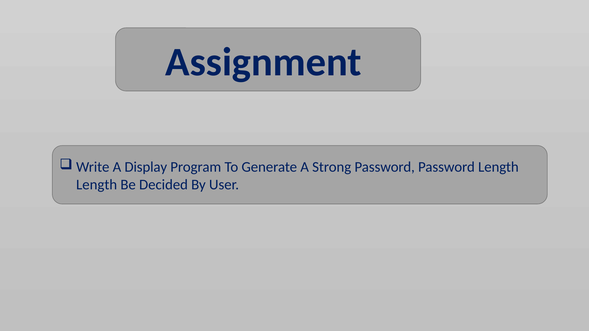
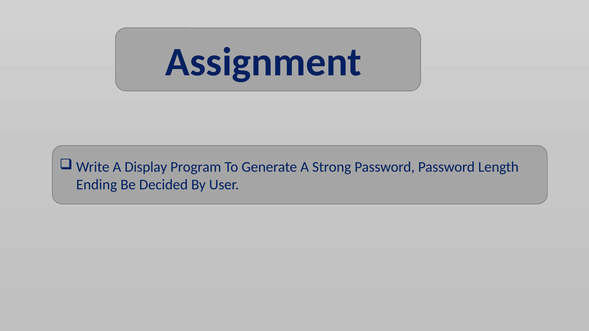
Length at (97, 185): Length -> Ending
